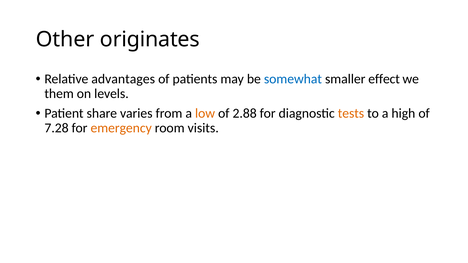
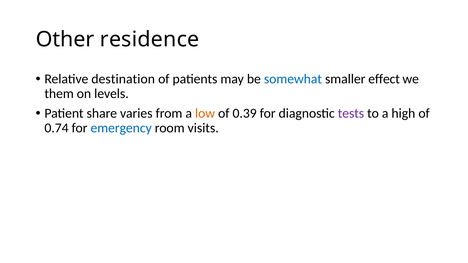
originates: originates -> residence
advantages: advantages -> destination
2.88: 2.88 -> 0.39
tests colour: orange -> purple
7.28: 7.28 -> 0.74
emergency colour: orange -> blue
